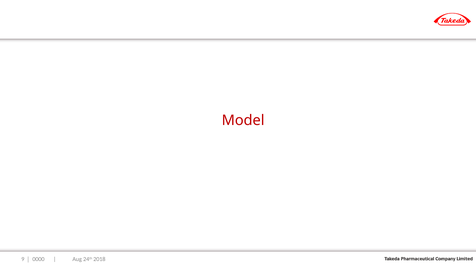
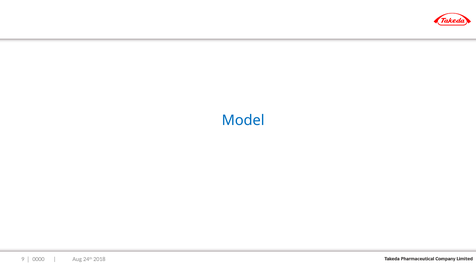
Model colour: red -> blue
